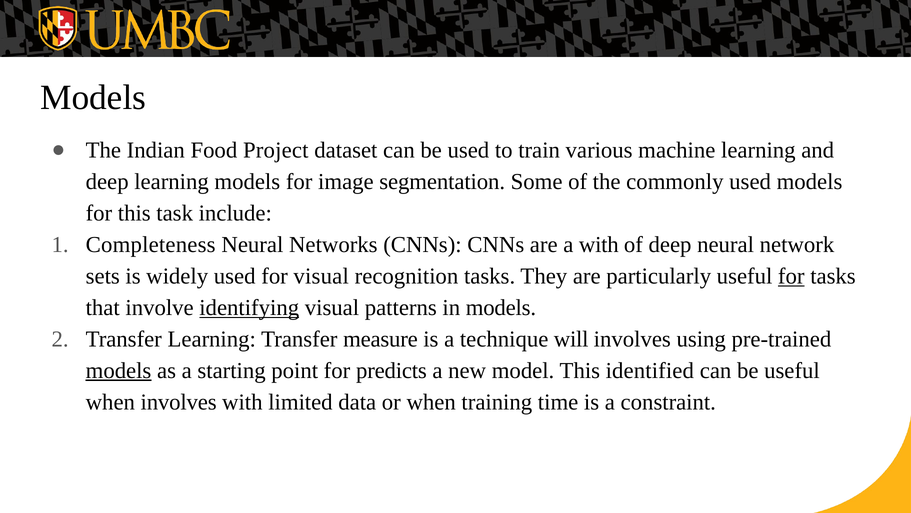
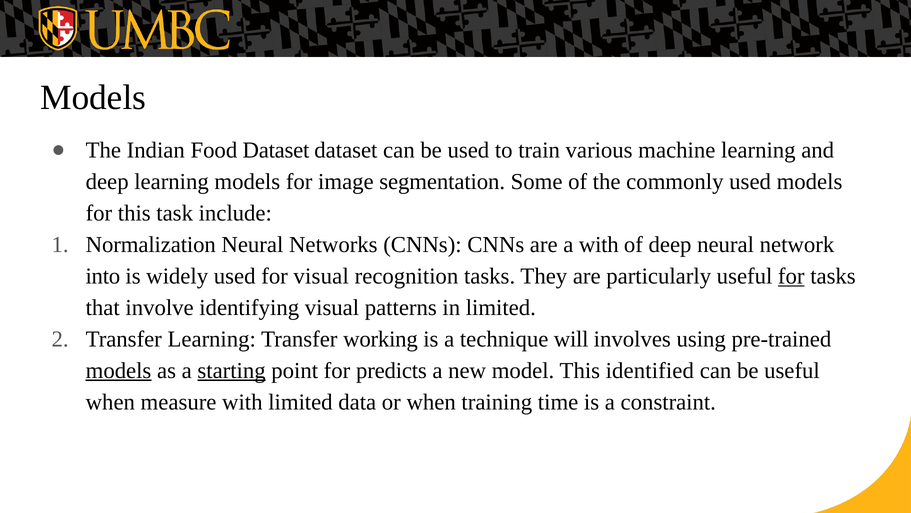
Food Project: Project -> Dataset
Completeness: Completeness -> Normalization
sets: sets -> into
identifying underline: present -> none
in models: models -> limited
measure: measure -> working
starting underline: none -> present
when involves: involves -> measure
